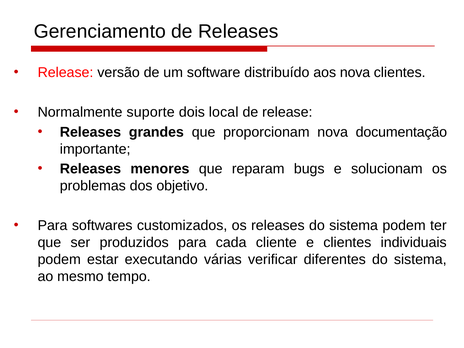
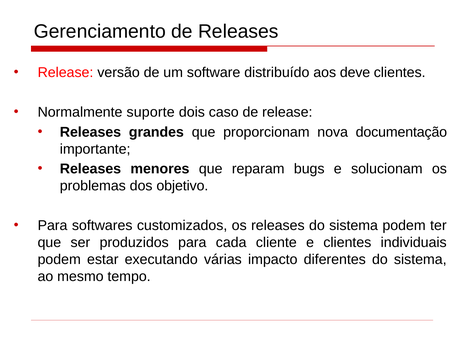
aos nova: nova -> deve
local: local -> caso
verificar: verificar -> impacto
